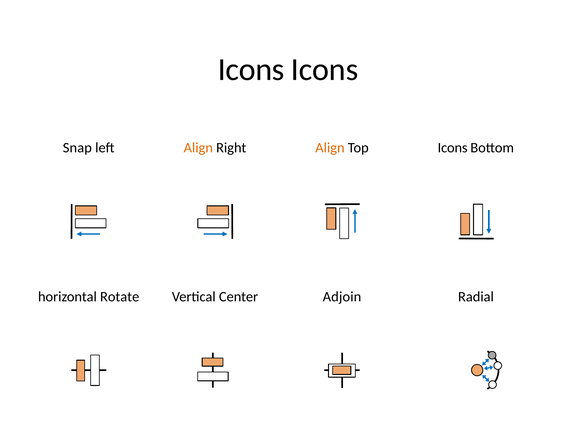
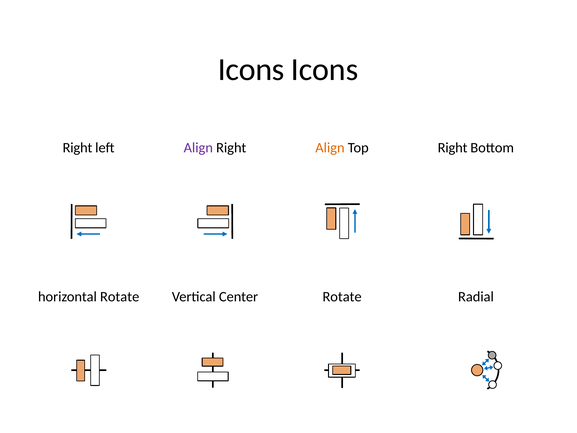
Snap at (77, 148): Snap -> Right
Align at (198, 148) colour: orange -> purple
Top Icons: Icons -> Right
Center Adjoin: Adjoin -> Rotate
